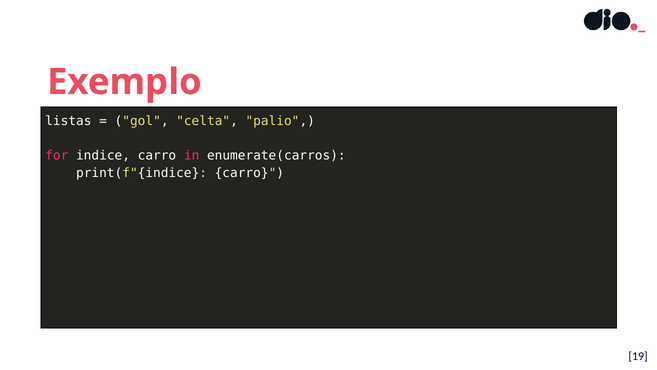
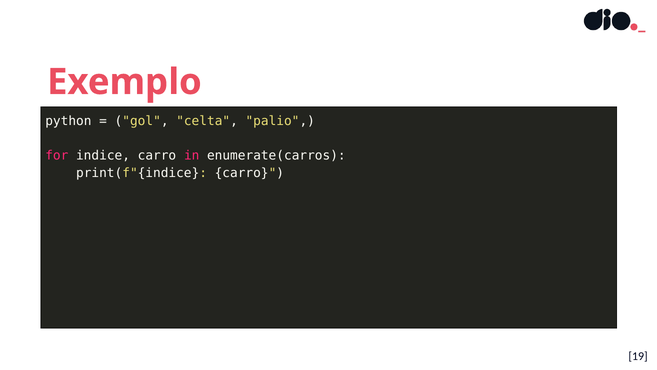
listas: listas -> python
